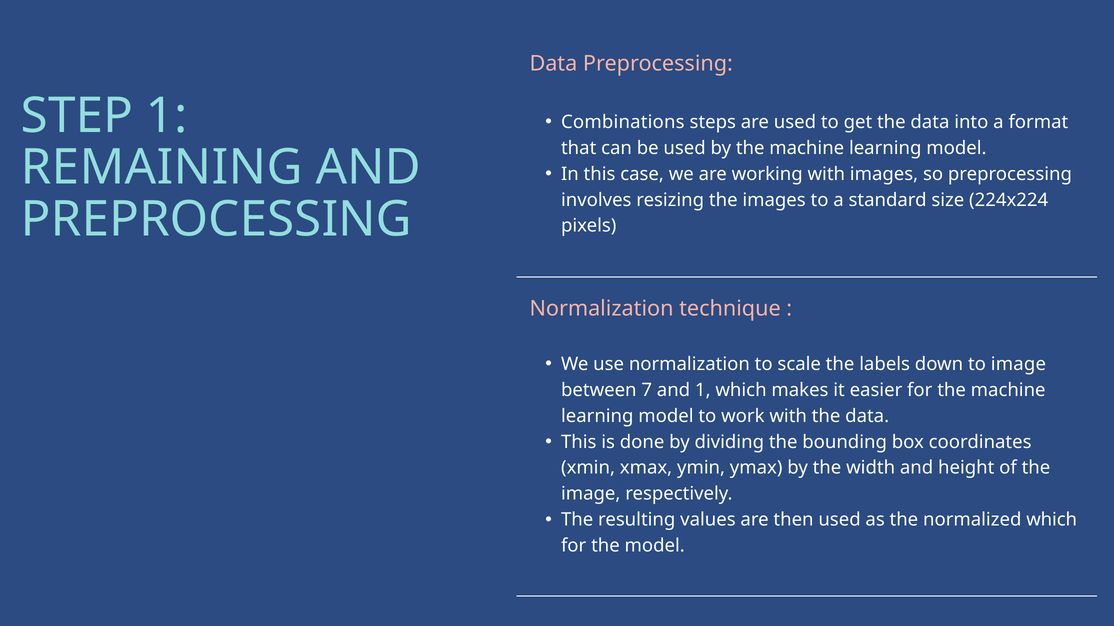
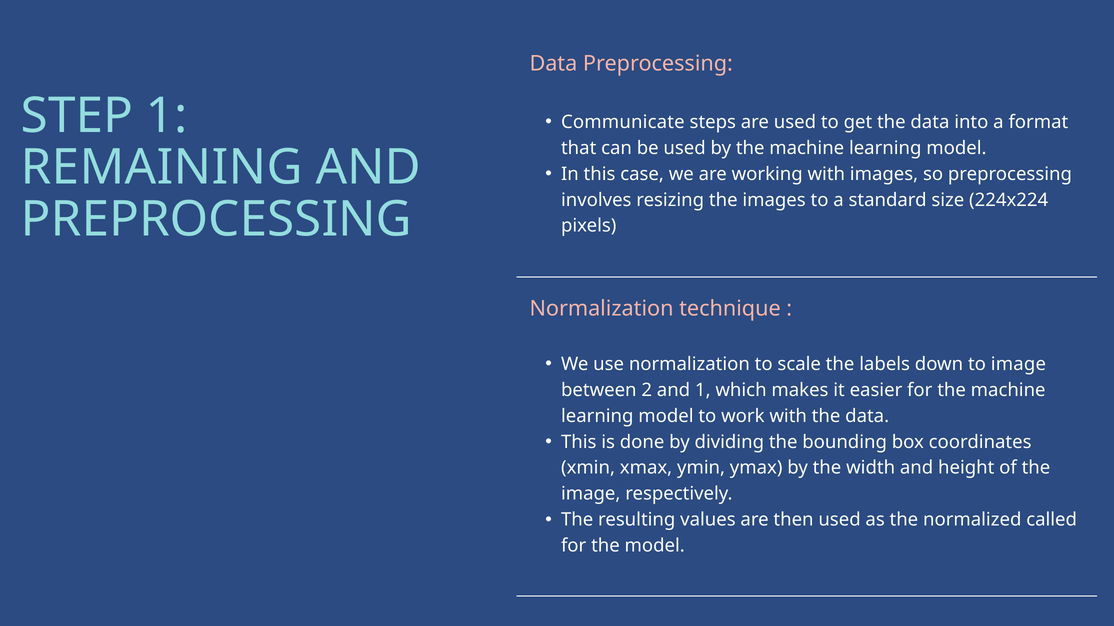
Combinations: Combinations -> Communicate
7: 7 -> 2
normalized which: which -> called
